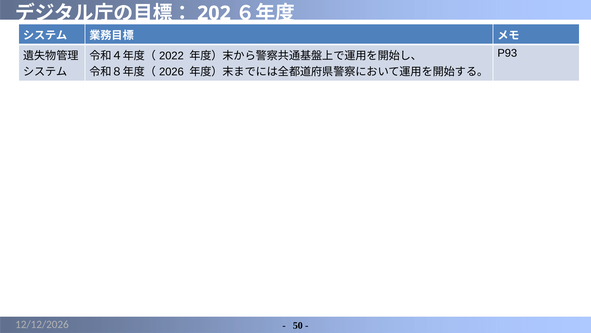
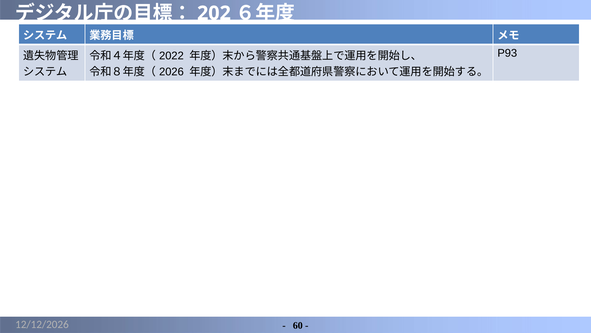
50: 50 -> 60
